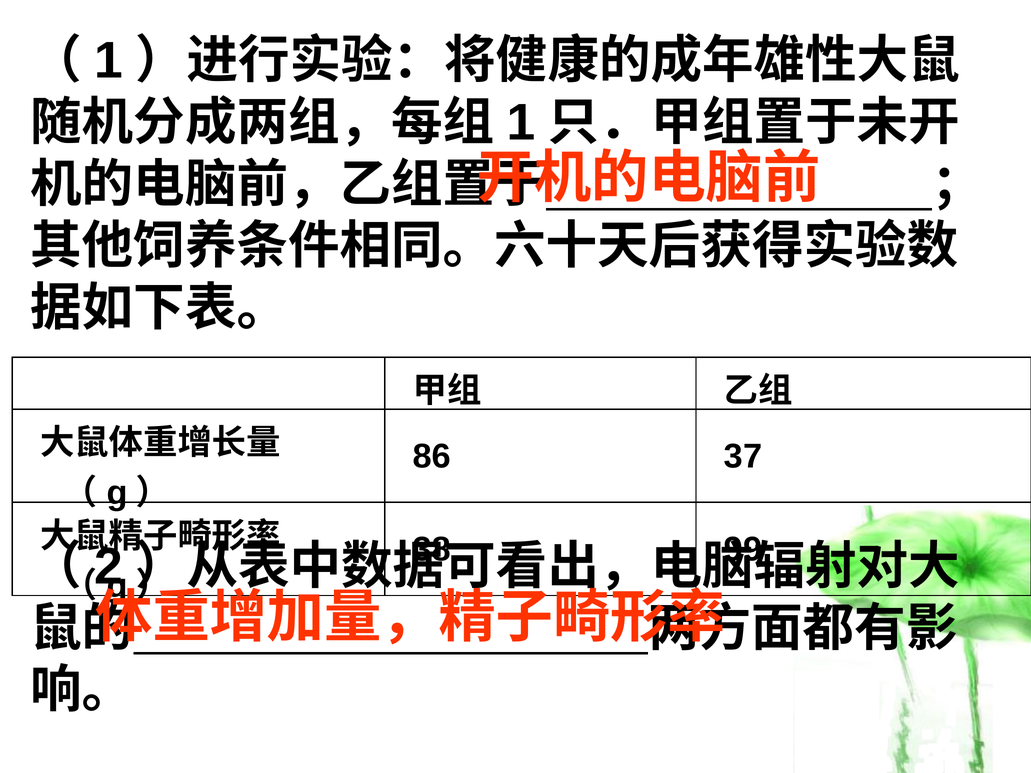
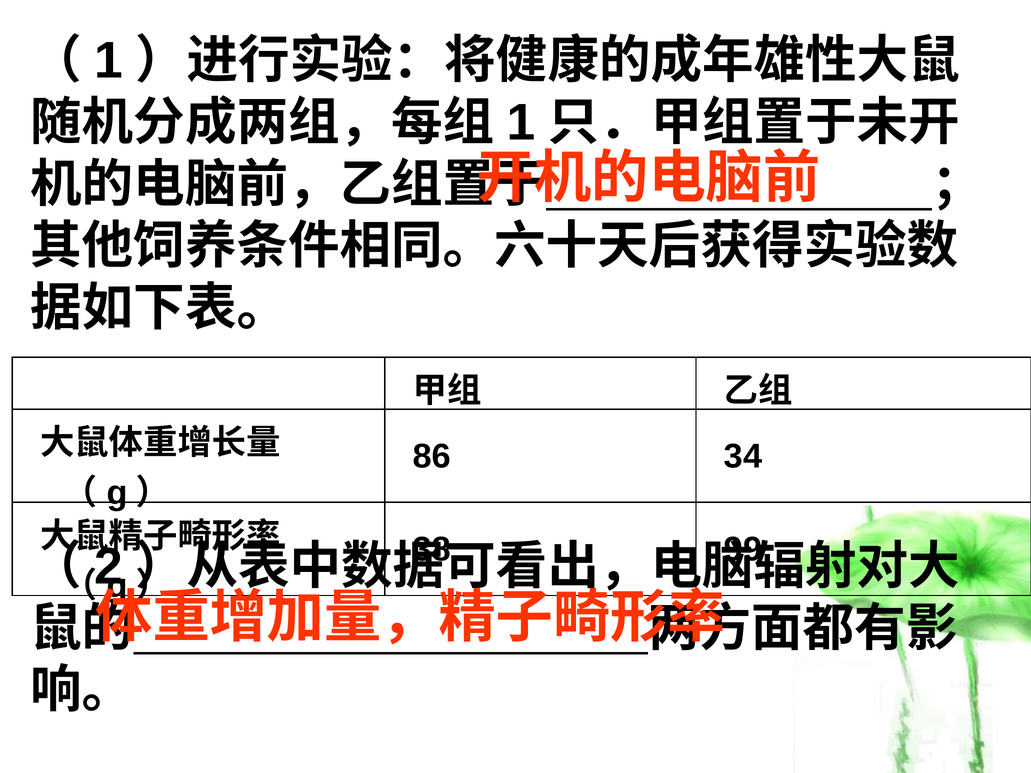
37: 37 -> 34
